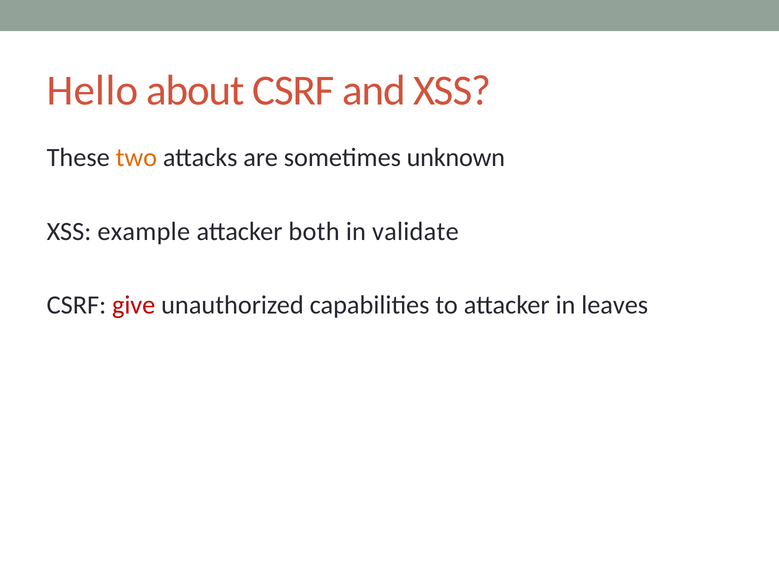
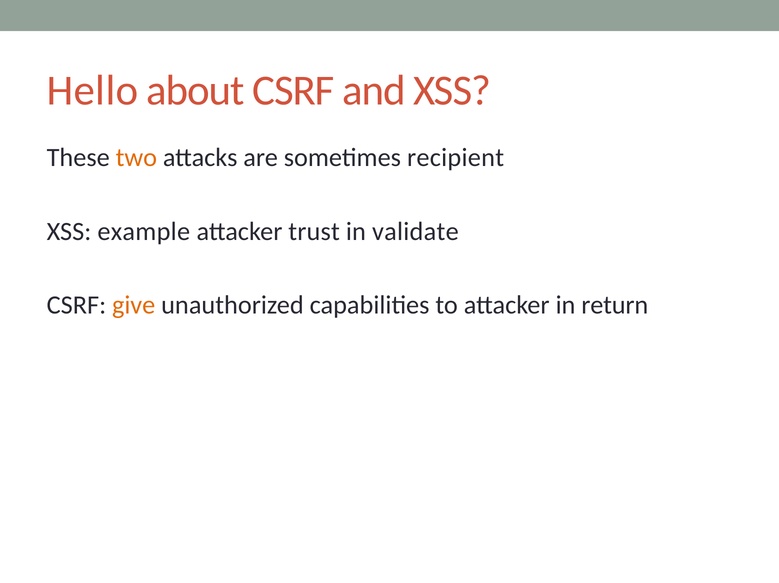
unknown: unknown -> recipient
both: both -> trust
give colour: red -> orange
leaves: leaves -> return
